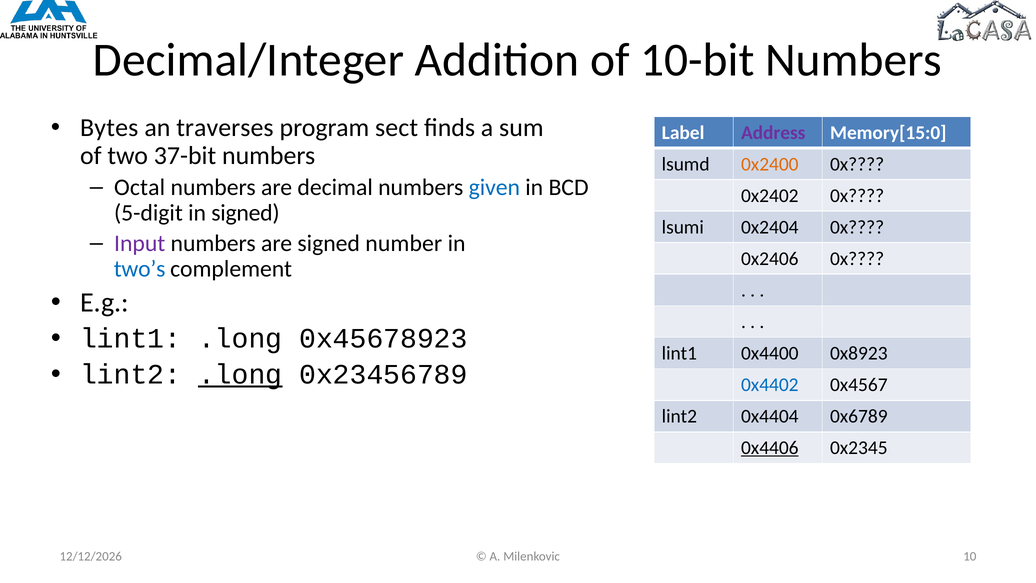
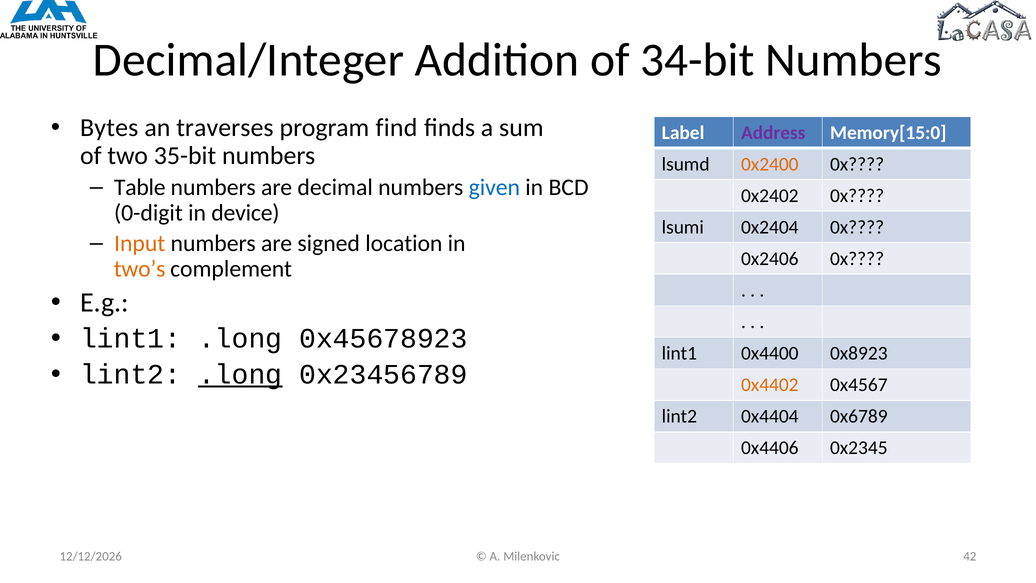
10-bit: 10-bit -> 34-bit
sect: sect -> find
37-bit: 37-bit -> 35-bit
Octal: Octal -> Table
5-digit: 5-digit -> 0-digit
in signed: signed -> device
Input colour: purple -> orange
number: number -> location
two’s colour: blue -> orange
0x4402 colour: blue -> orange
0x4406 underline: present -> none
10: 10 -> 42
